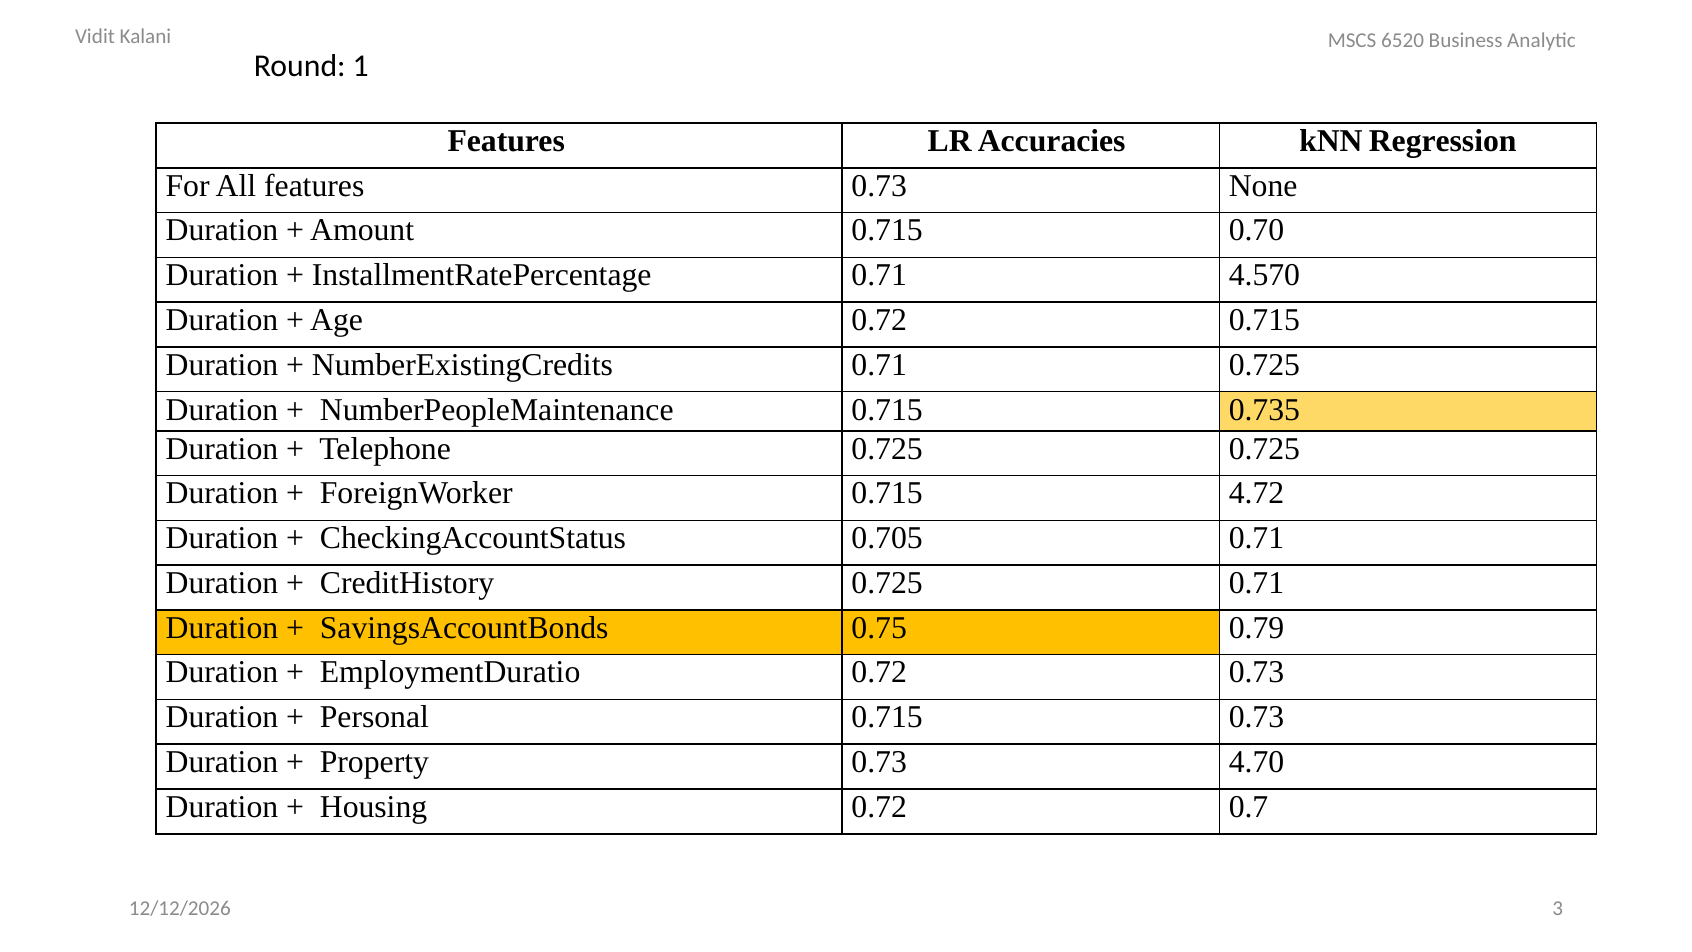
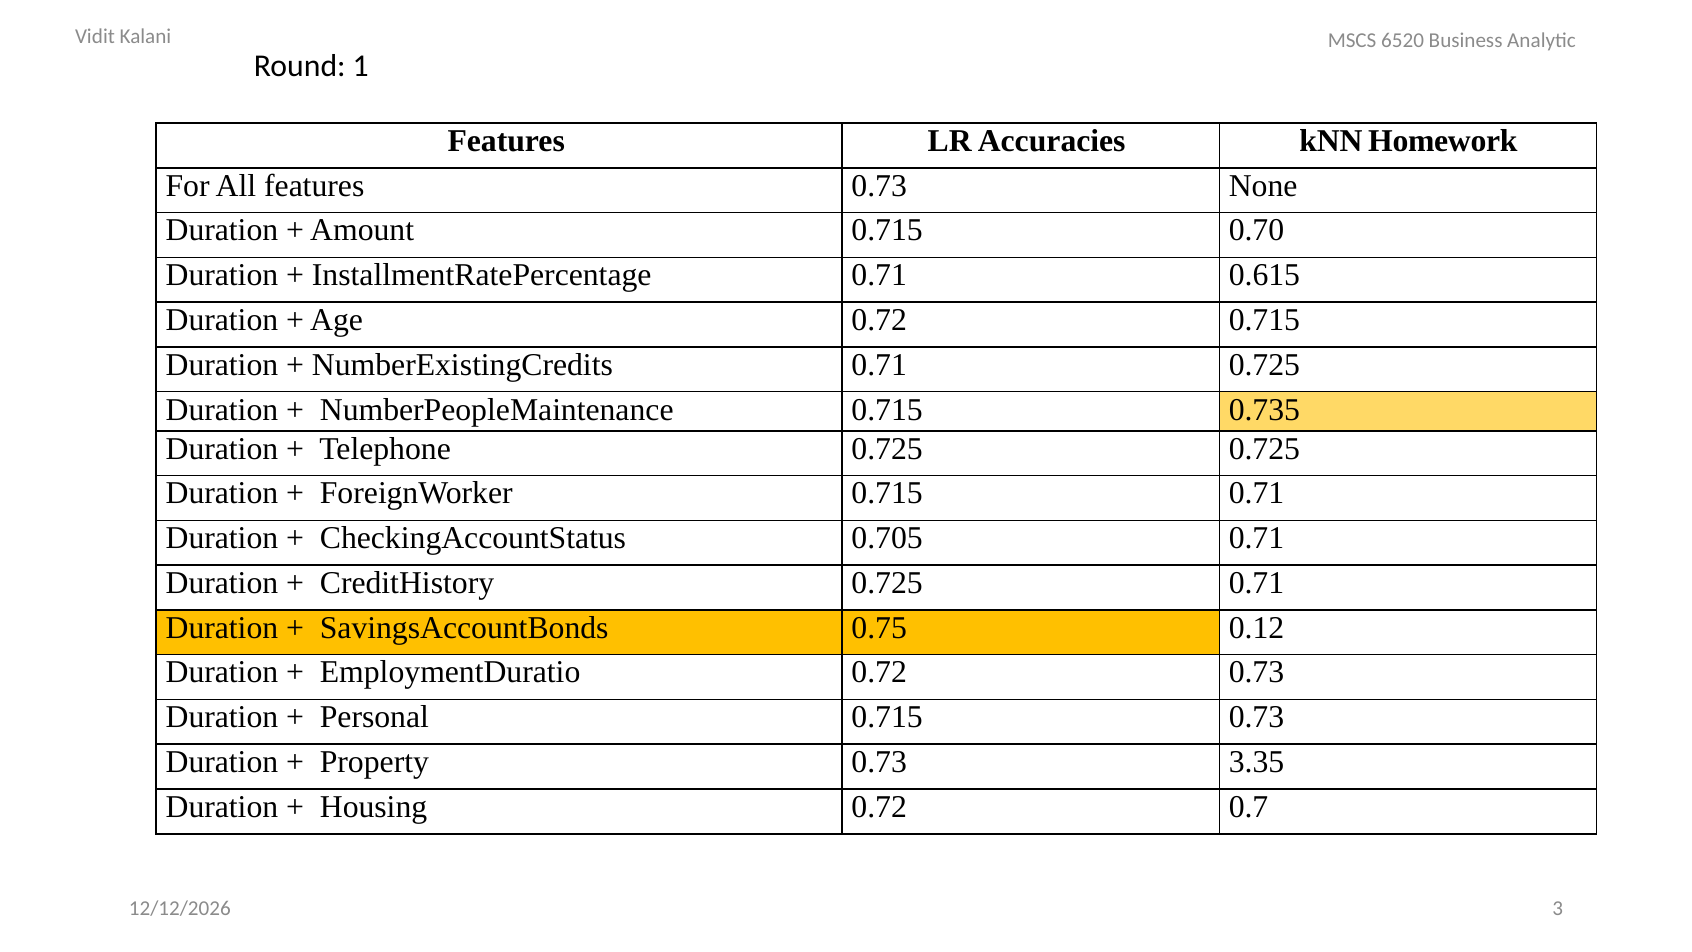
Regression: Regression -> Homework
4.570: 4.570 -> 0.615
4.72 at (1257, 493): 4.72 -> 0.71
0.79: 0.79 -> 0.12
4.70: 4.70 -> 3.35
